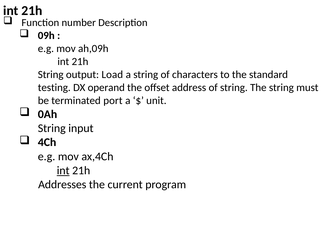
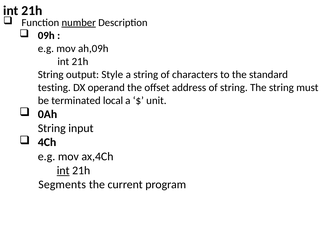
number underline: none -> present
Load: Load -> Style
port: port -> local
Addresses: Addresses -> Segments
